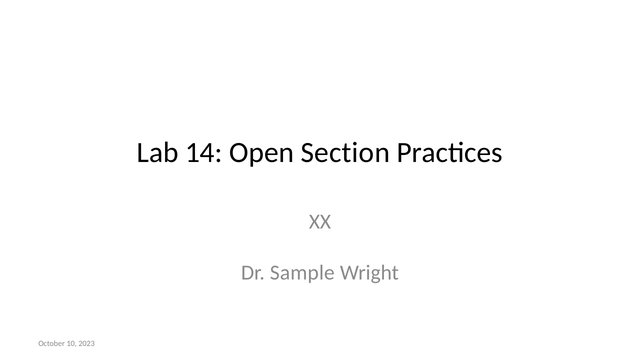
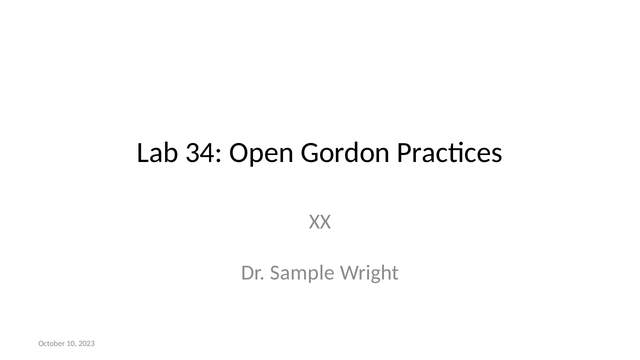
14: 14 -> 34
Section: Section -> Gordon
